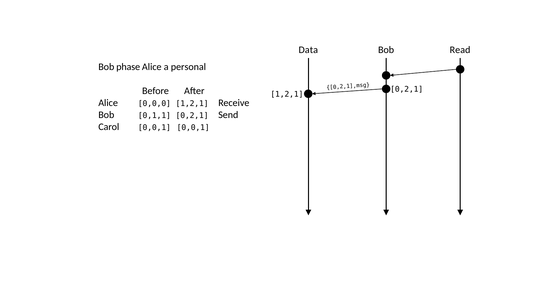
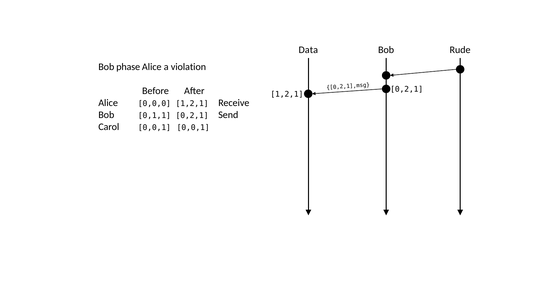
Read: Read -> Rude
personal: personal -> violation
